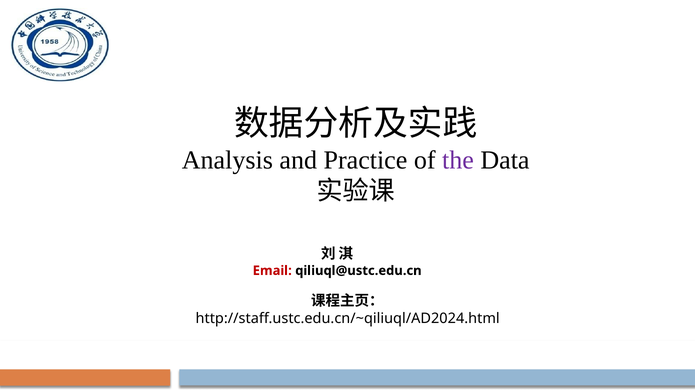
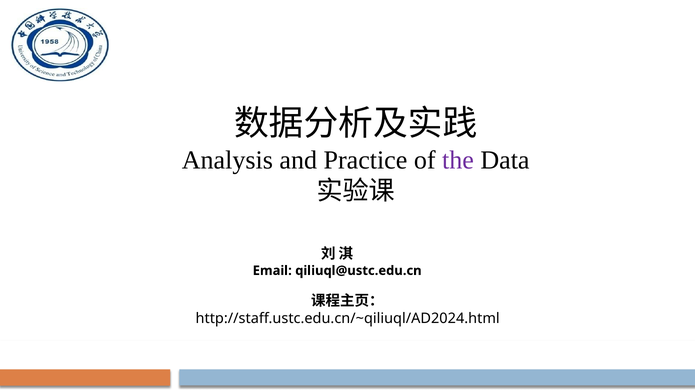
Email colour: red -> black
